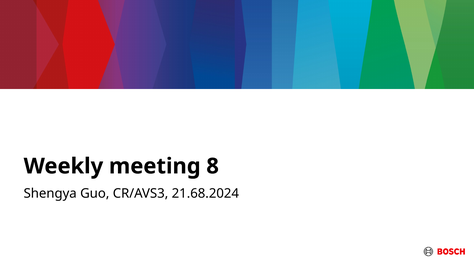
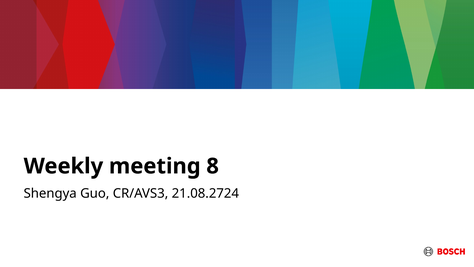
21.68.2024: 21.68.2024 -> 21.08.2724
